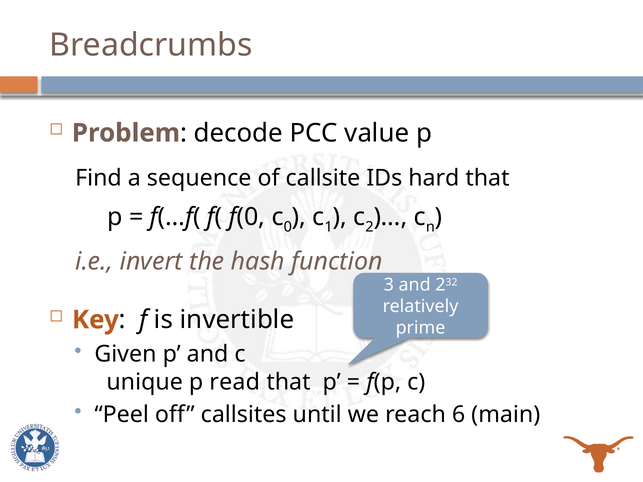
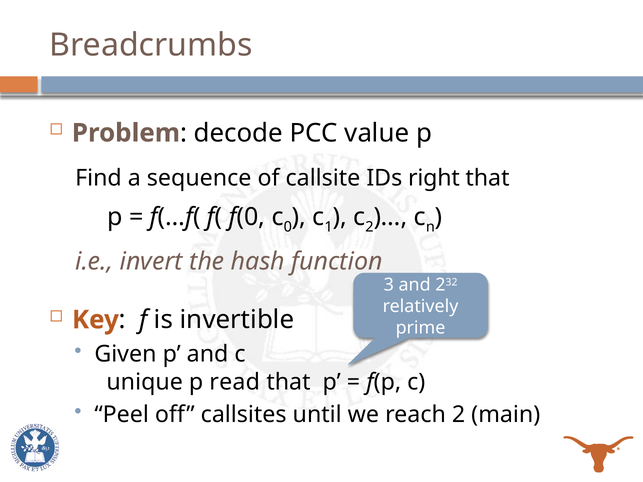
hard: hard -> right
reach 6: 6 -> 2
